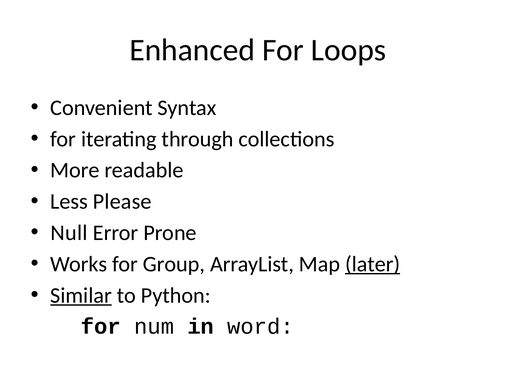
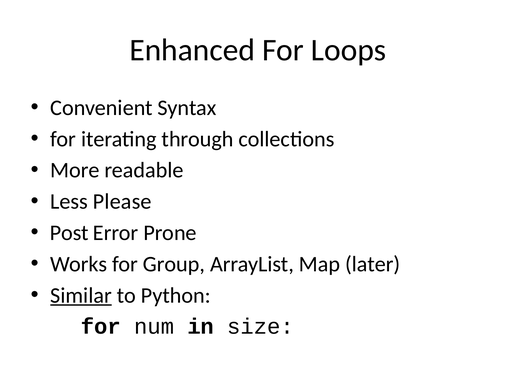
Null: Null -> Post
later underline: present -> none
word: word -> size
